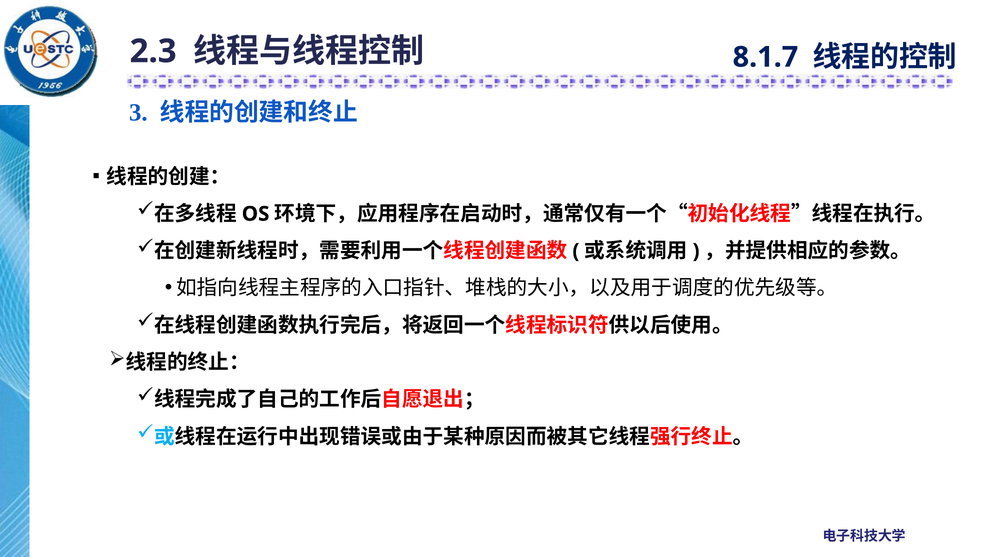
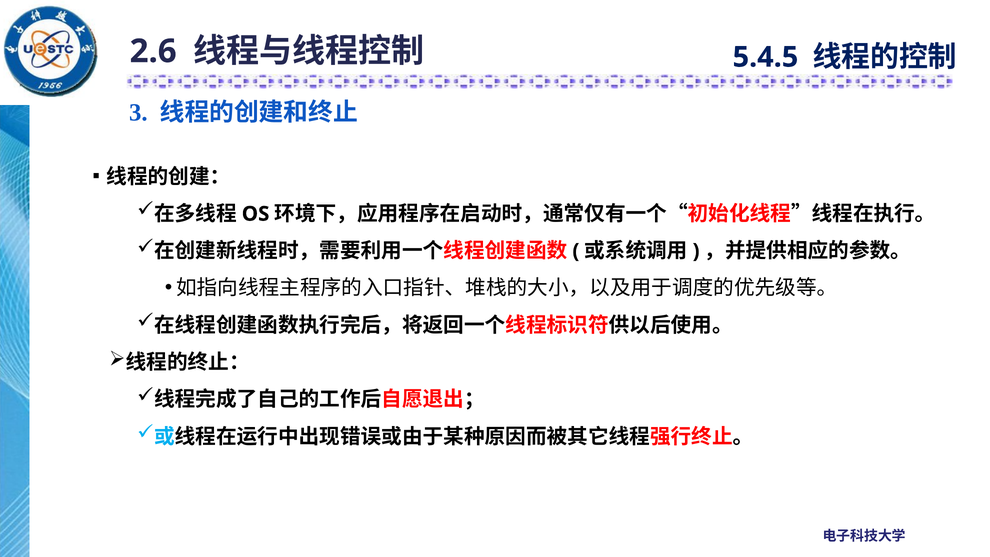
2.3: 2.3 -> 2.6
8.1.7: 8.1.7 -> 5.4.5
